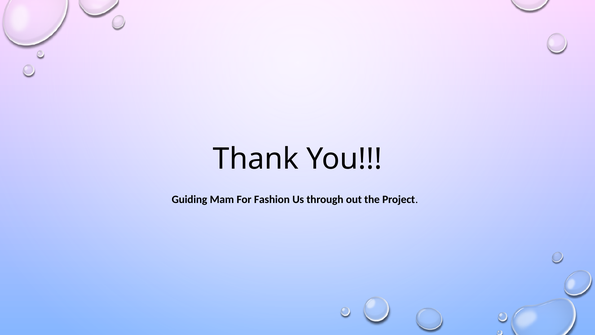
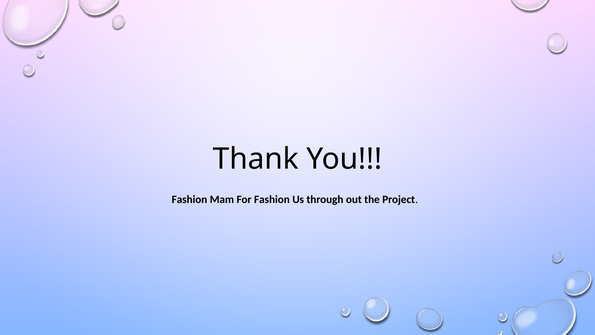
Guiding at (189, 199): Guiding -> Fashion
